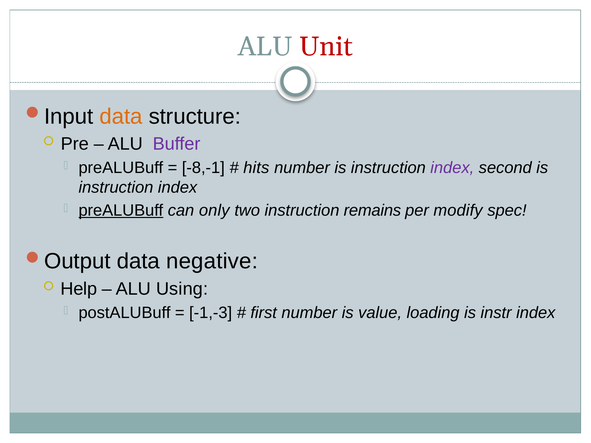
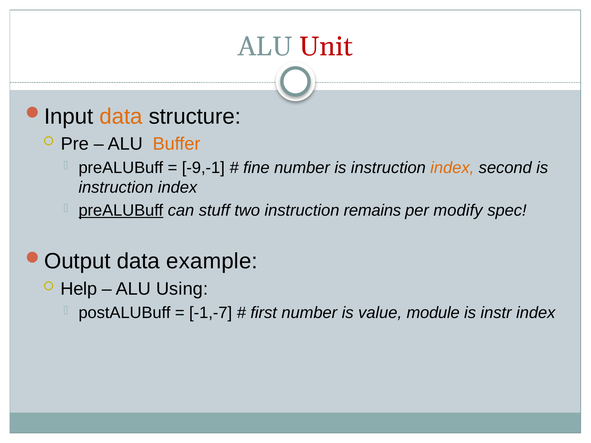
Buffer colour: purple -> orange
-8,-1: -8,-1 -> -9,-1
hits: hits -> fine
index at (452, 168) colour: purple -> orange
only: only -> stuff
negative: negative -> example
-1,-3: -1,-3 -> -1,-7
loading: loading -> module
